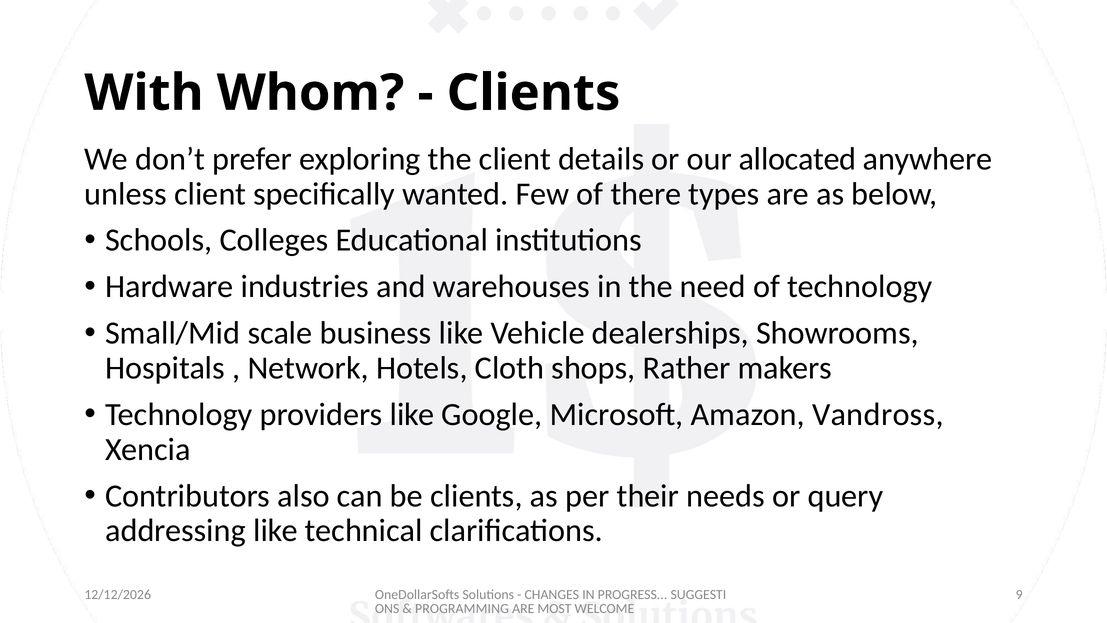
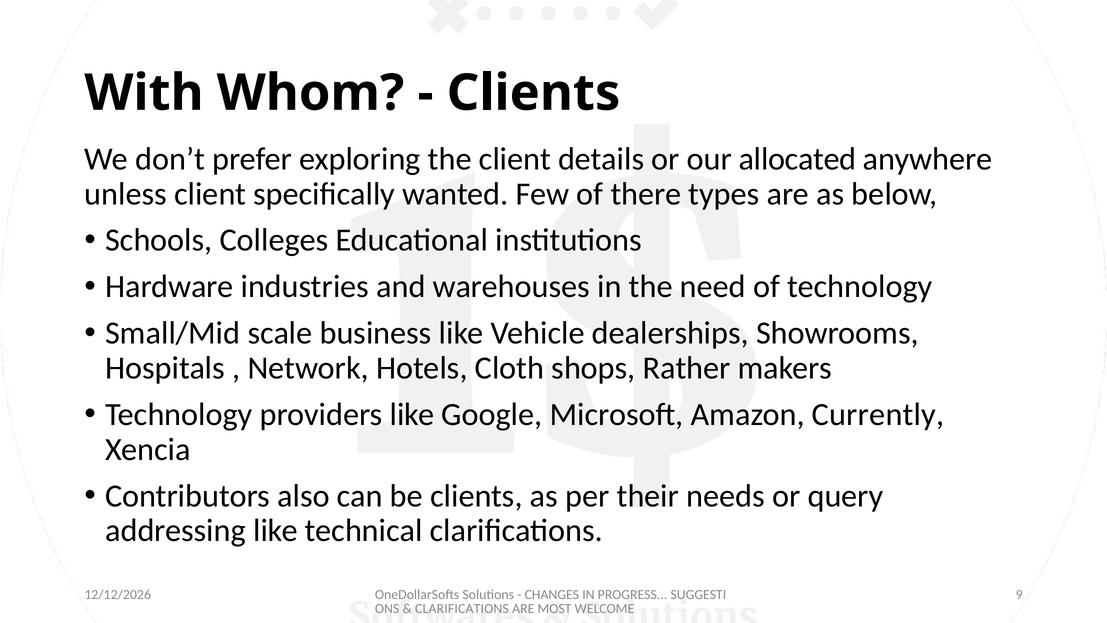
Vandross: Vandross -> Currently
PROGRAMMING at (462, 608): PROGRAMMING -> CLARIFICATIONS
